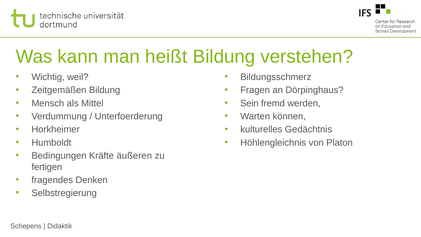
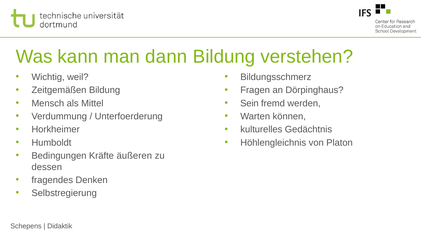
heißt: heißt -> dann
fertigen: fertigen -> dessen
